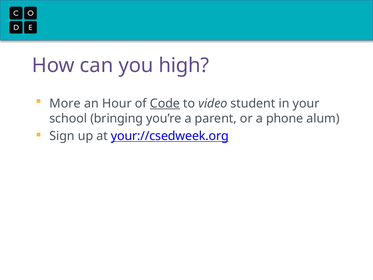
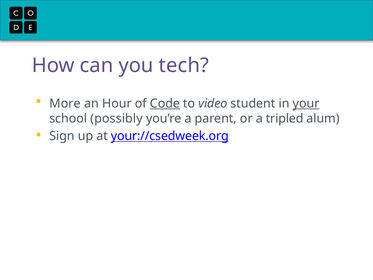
high: high -> tech
your underline: none -> present
bringing: bringing -> possibly
phone: phone -> tripled
